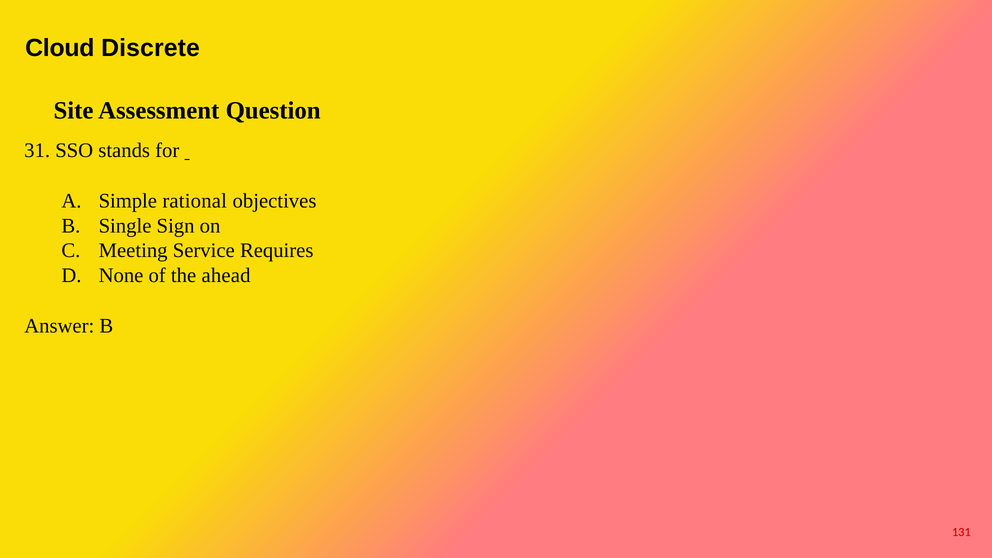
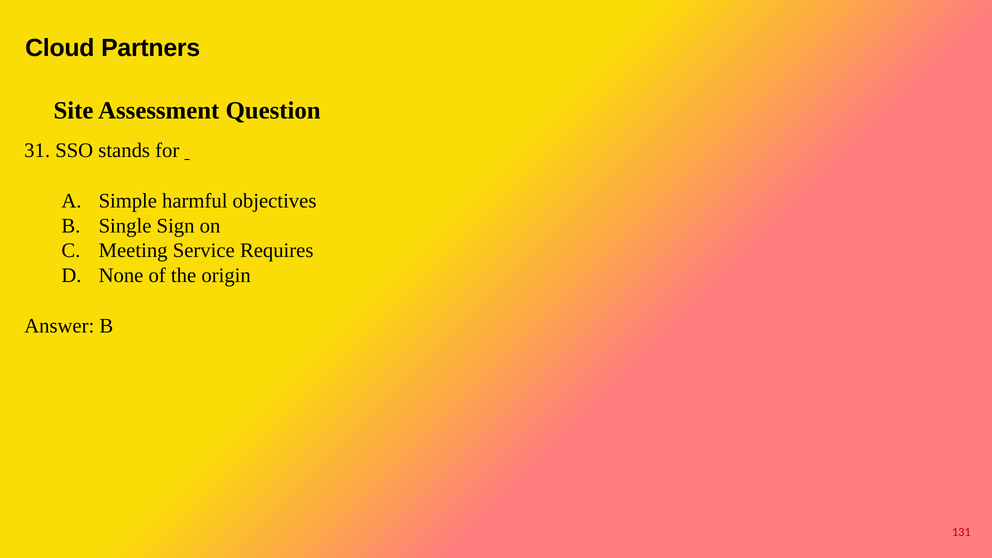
Discrete: Discrete -> Partners
rational: rational -> harmful
ahead: ahead -> origin
